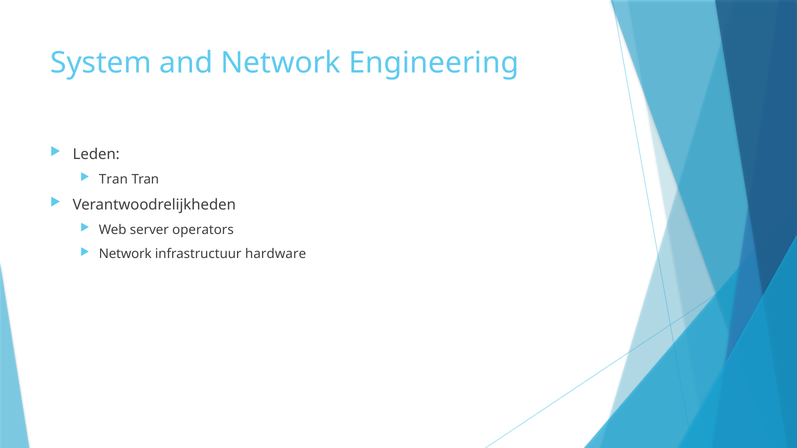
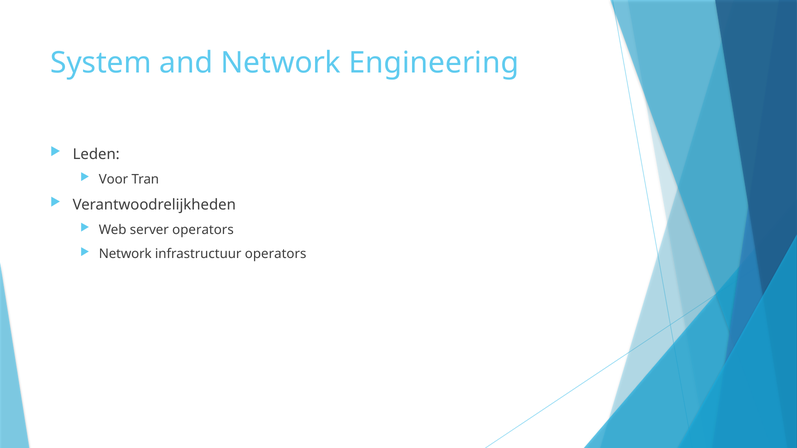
Tran at (113, 179): Tran -> Voor
infrastructuur hardware: hardware -> operators
